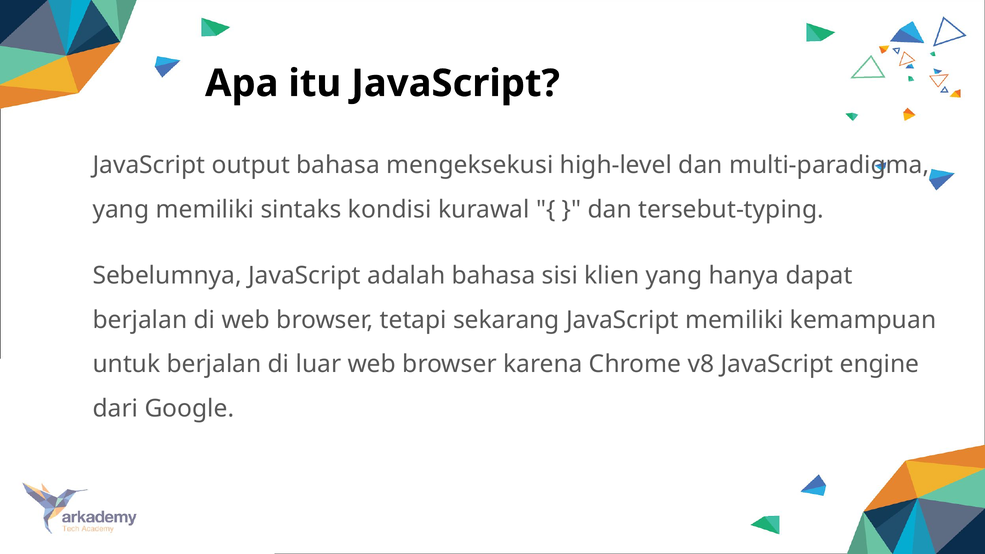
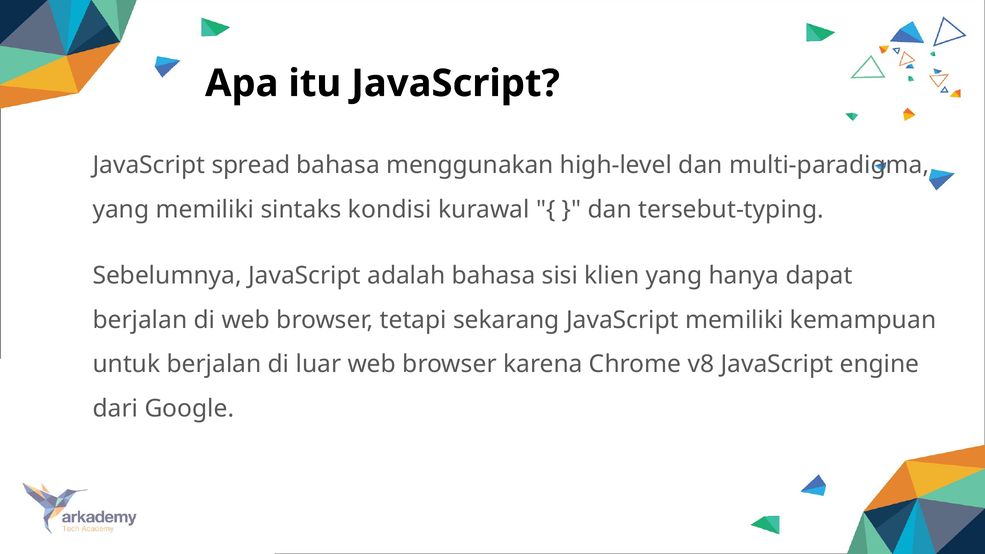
output: output -> spread
mengeksekusi: mengeksekusi -> menggunakan
